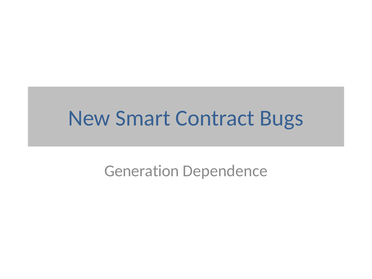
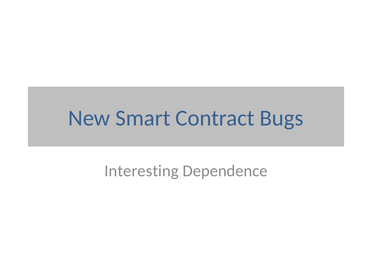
Generation: Generation -> Interesting
